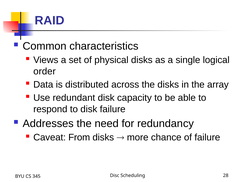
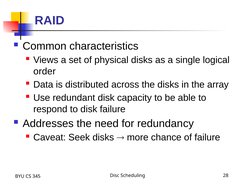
From: From -> Seek
